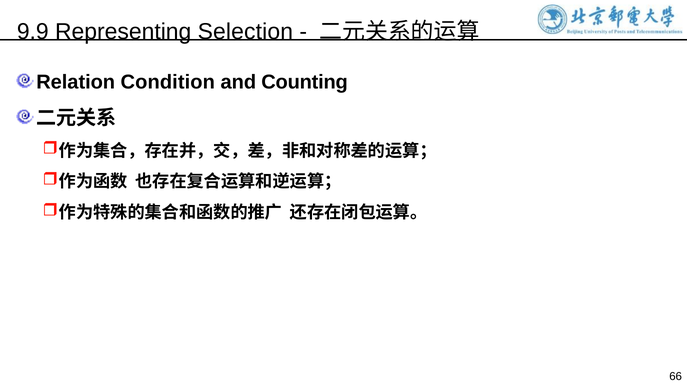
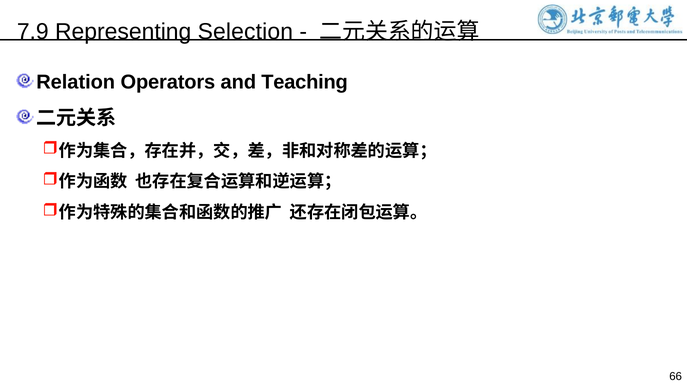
9.9: 9.9 -> 7.9
Condition: Condition -> Operators
Counting: Counting -> Teaching
